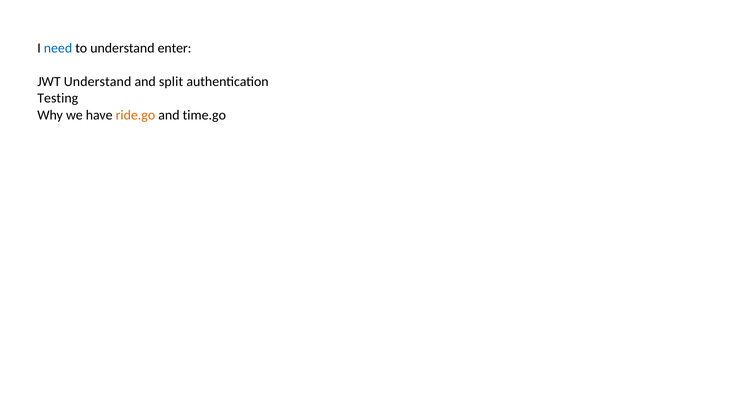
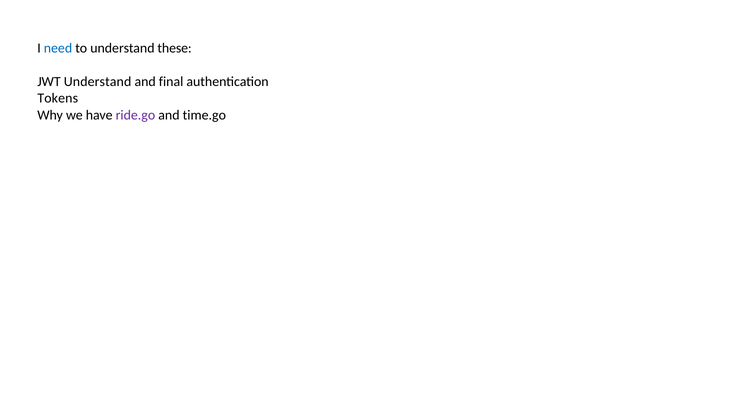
enter: enter -> these
split: split -> final
Testing: Testing -> Tokens
ride.go colour: orange -> purple
